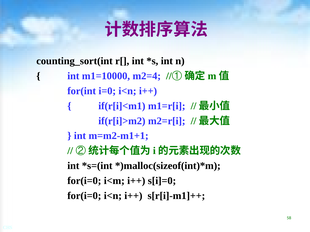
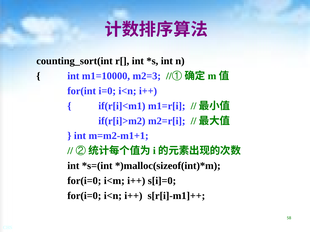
m2=4: m2=4 -> m2=3
